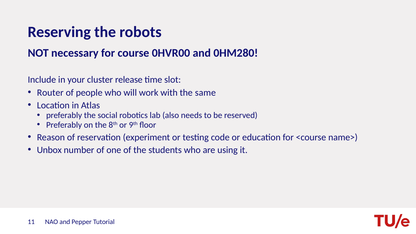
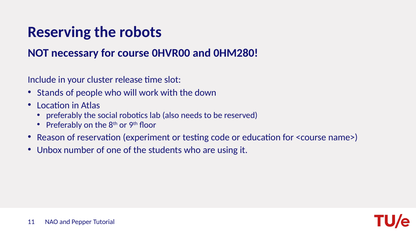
Router: Router -> Stands
same: same -> down
